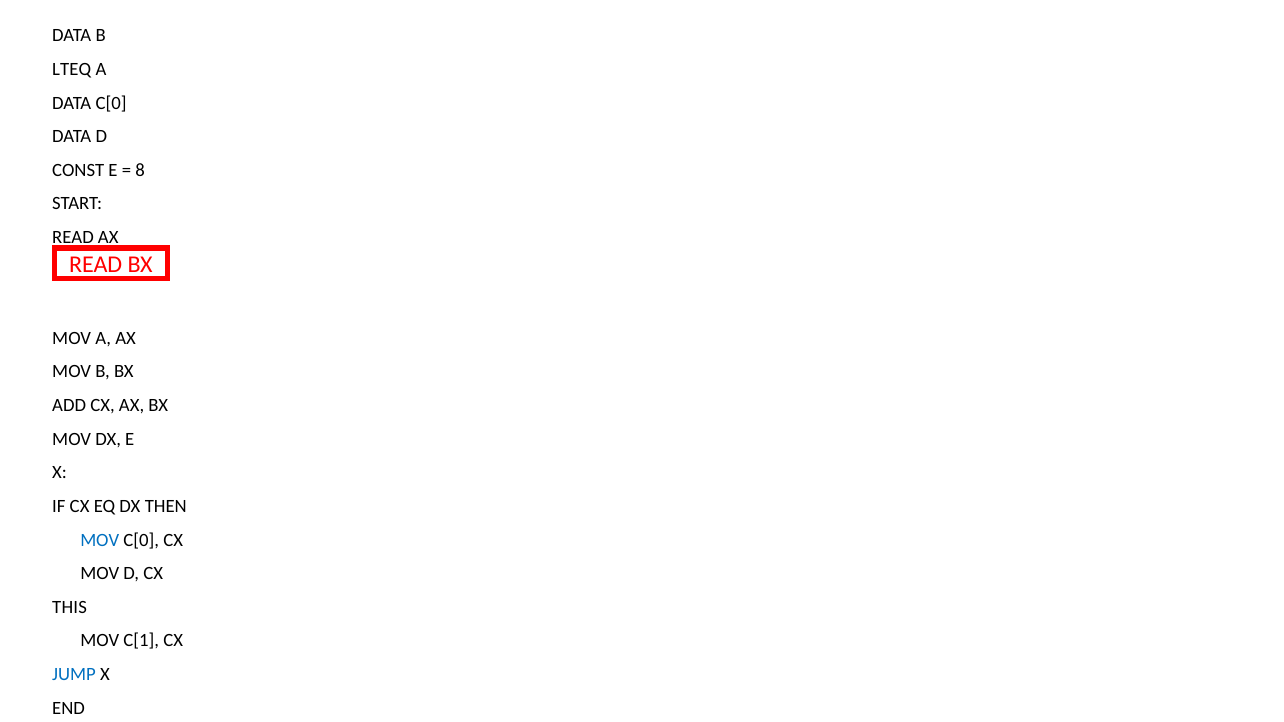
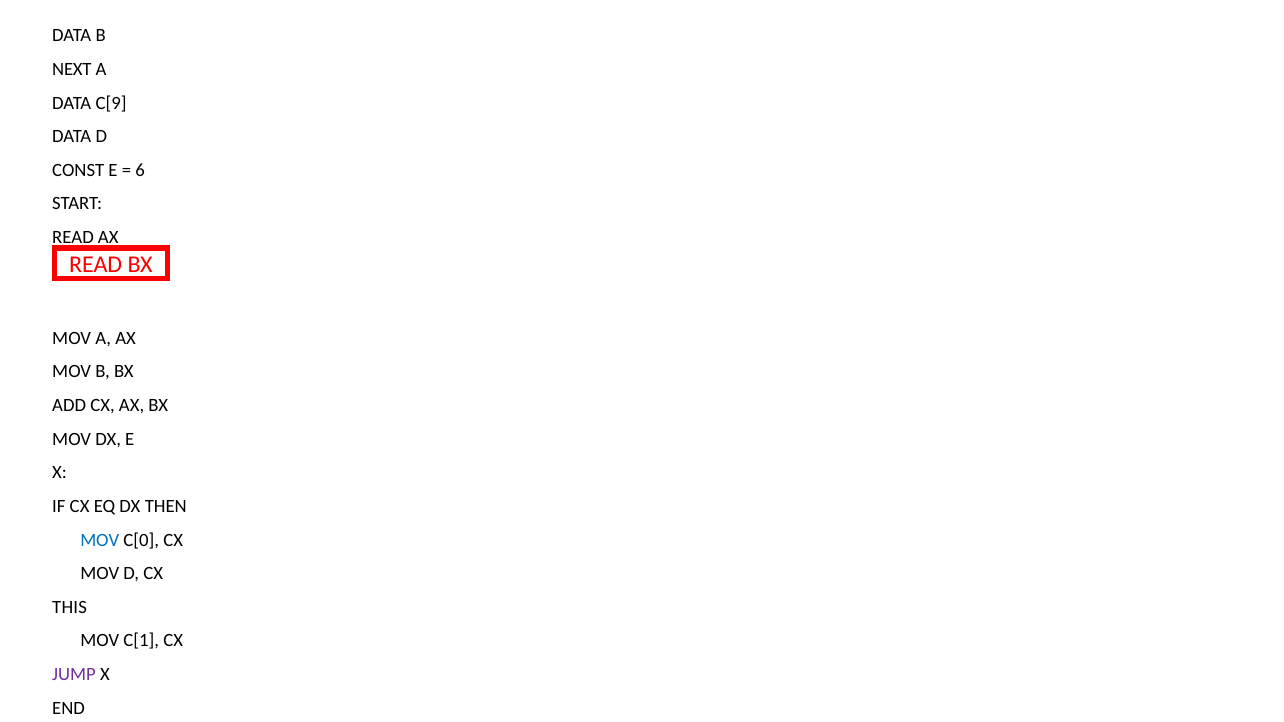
LTEQ: LTEQ -> NEXT
DATA C[0: C[0 -> C[9
8: 8 -> 6
JUMP colour: blue -> purple
